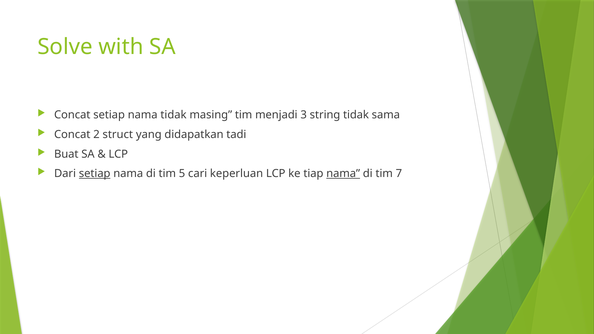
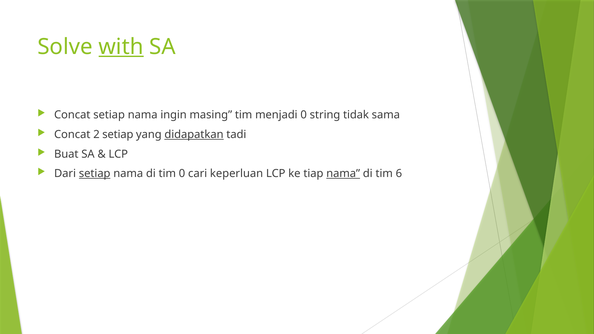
with underline: none -> present
nama tidak: tidak -> ingin
menjadi 3: 3 -> 0
2 struct: struct -> setiap
didapatkan underline: none -> present
tim 5: 5 -> 0
7: 7 -> 6
